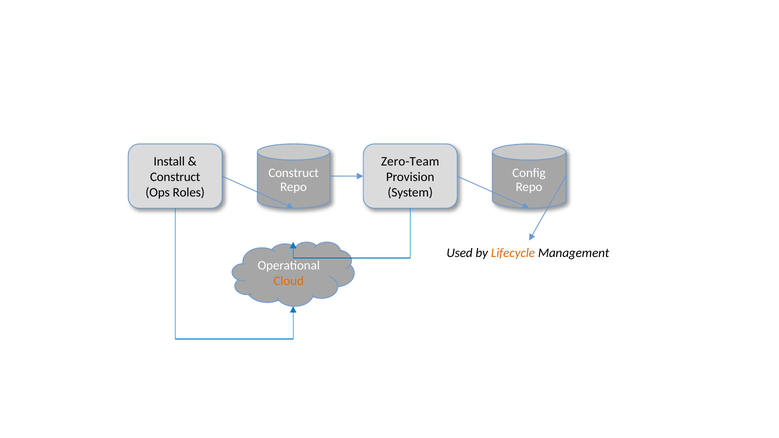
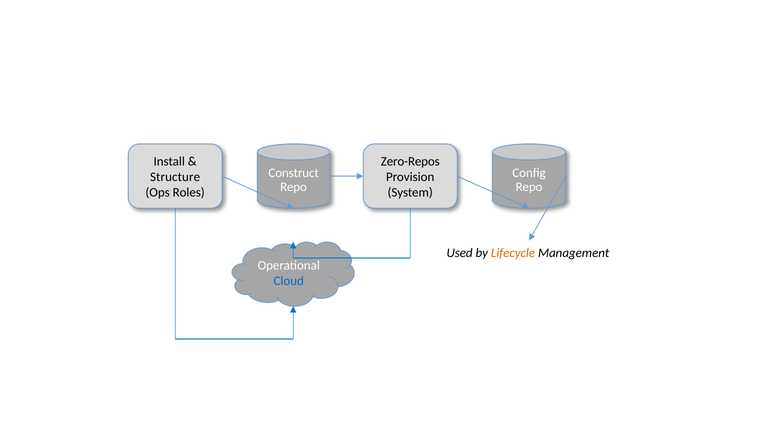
Zero-Team: Zero-Team -> Zero-Repos
Construct at (175, 177): Construct -> Structure
Cloud colour: orange -> blue
